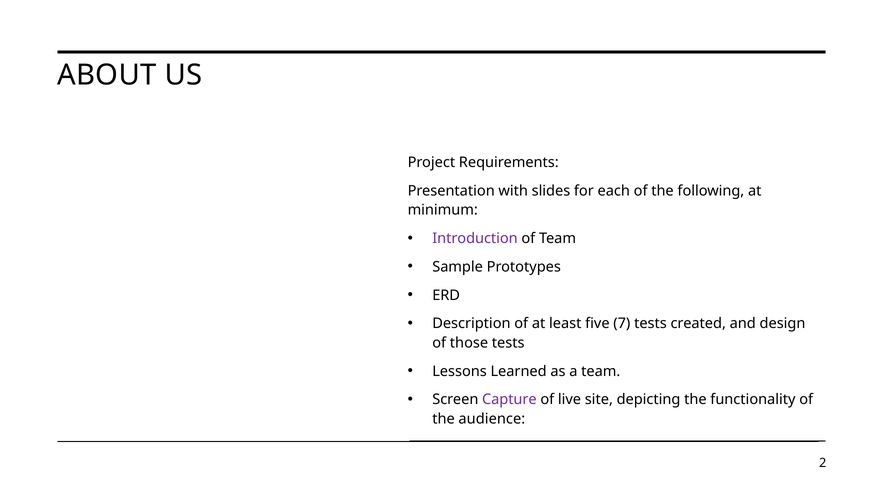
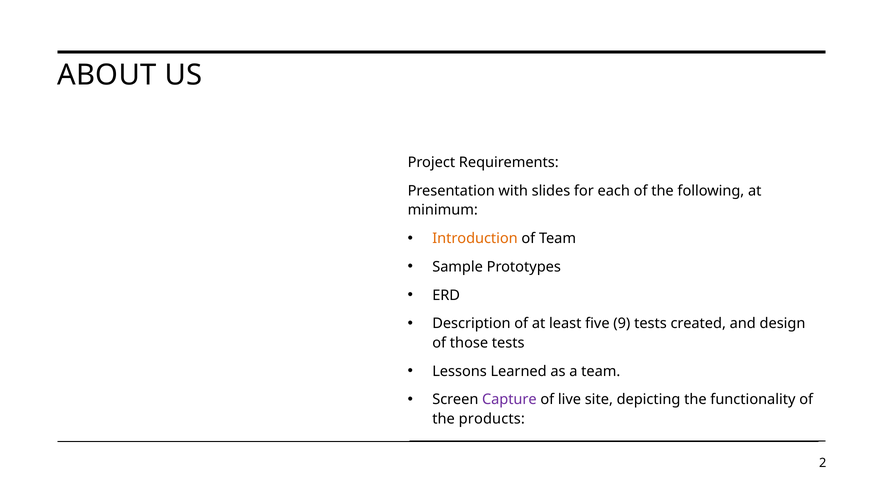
Introduction colour: purple -> orange
7: 7 -> 9
audience: audience -> products
